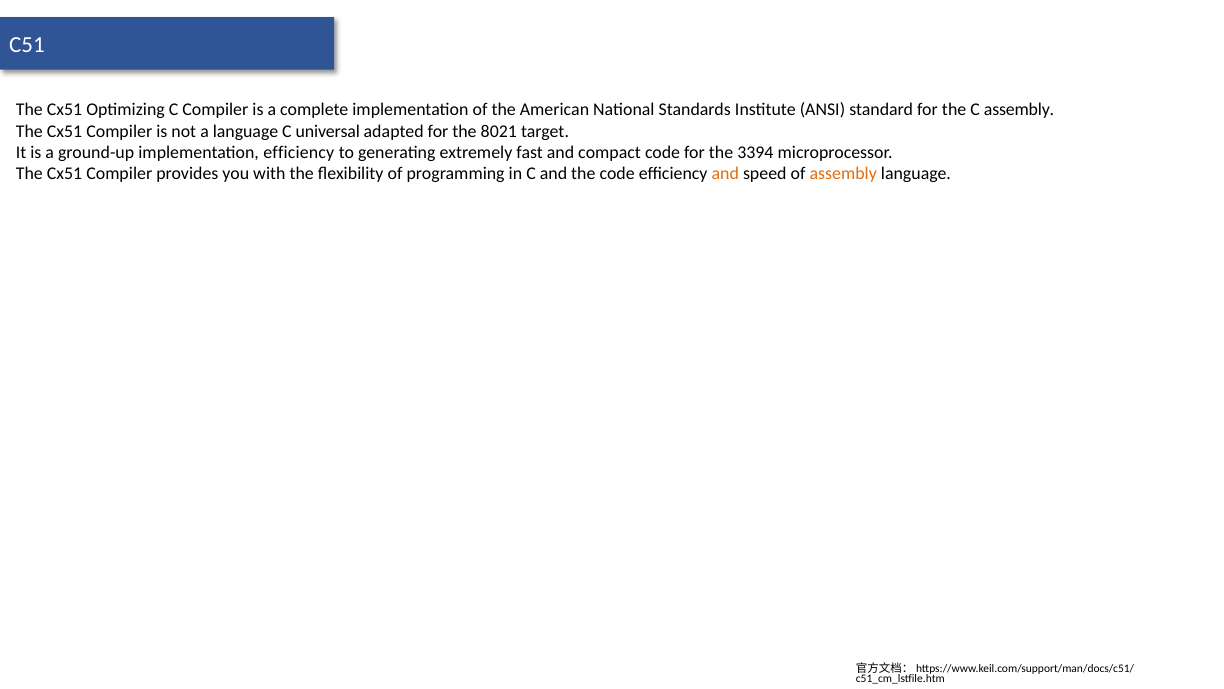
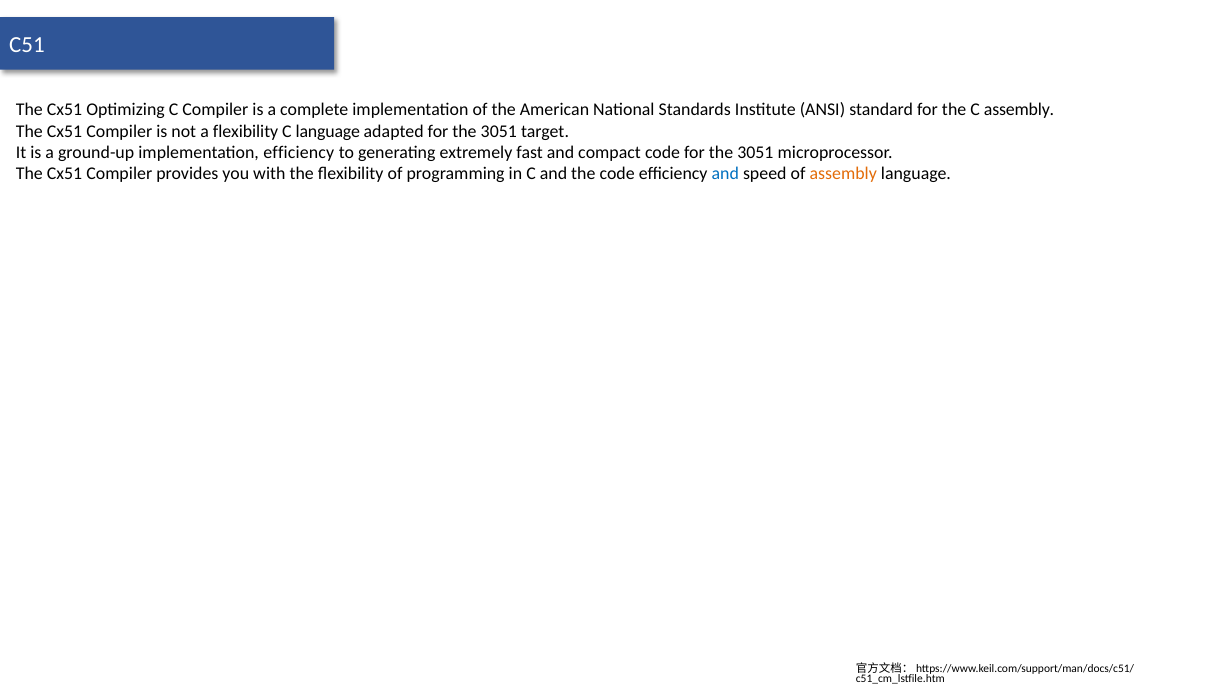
a language: language -> flexibility
C universal: universal -> language
adapted for the 8021: 8021 -> 3051
code for the 3394: 3394 -> 3051
and at (725, 174) colour: orange -> blue
